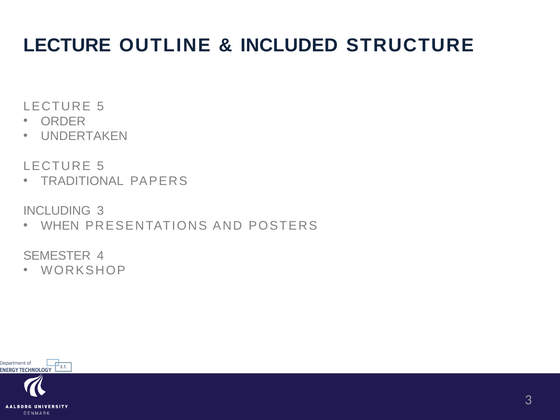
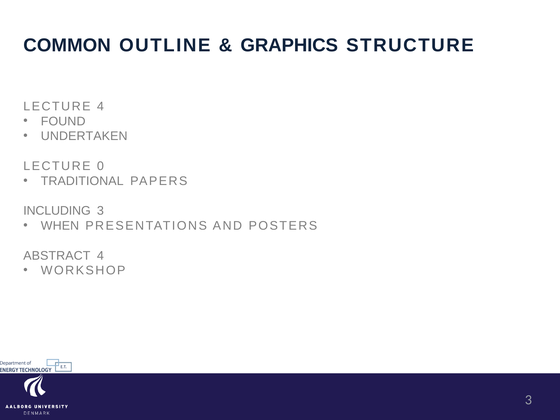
LECTURE at (67, 45): LECTURE -> COMMON
INCLUDED: INCLUDED -> GRAPHICS
5 at (100, 106): 5 -> 4
ORDER: ORDER -> FOUND
5 at (100, 166): 5 -> 0
SEMESTER: SEMESTER -> ABSTRACT
